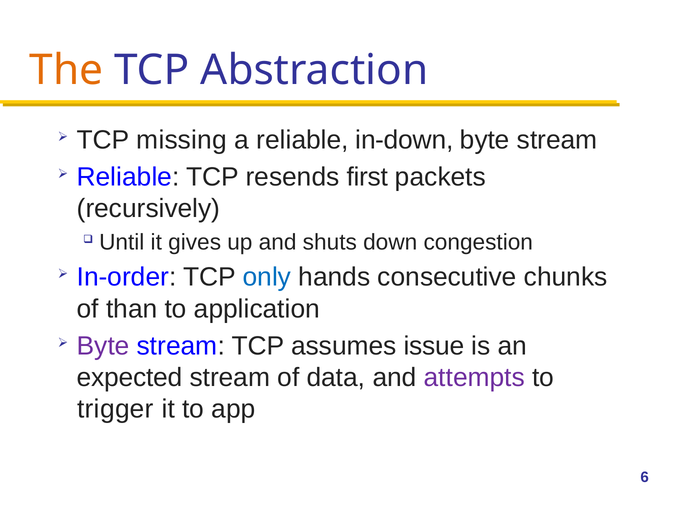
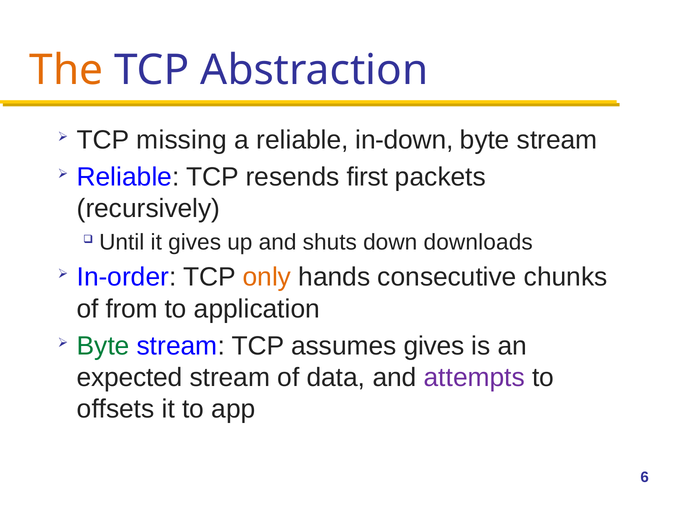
congestion: congestion -> downloads
only colour: blue -> orange
than: than -> from
Byte at (103, 346) colour: purple -> green
assumes issue: issue -> gives
trigger: trigger -> offsets
